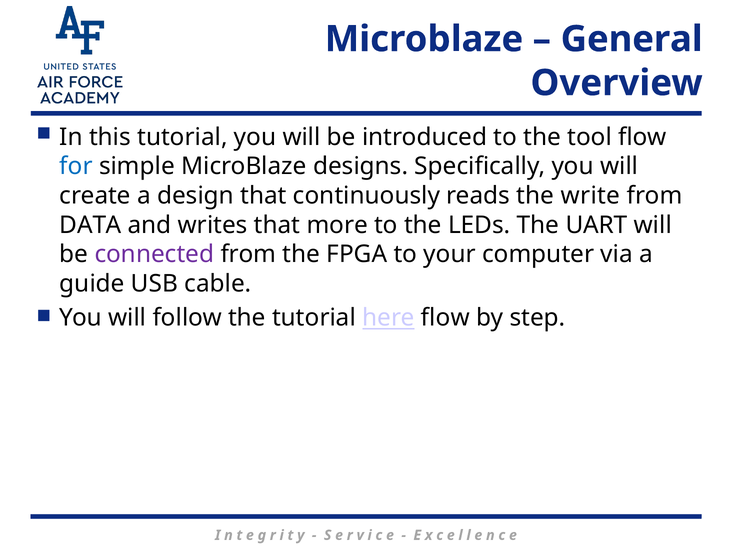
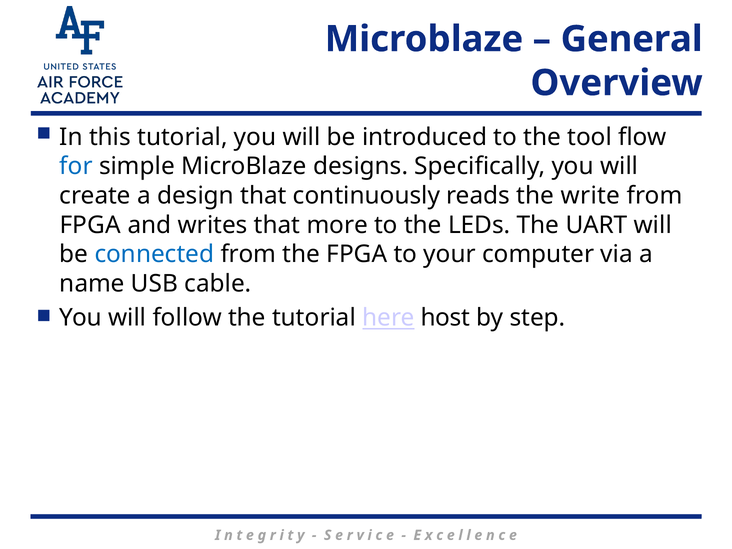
DATA at (91, 225): DATA -> FPGA
connected colour: purple -> blue
guide: guide -> name
here flow: flow -> host
